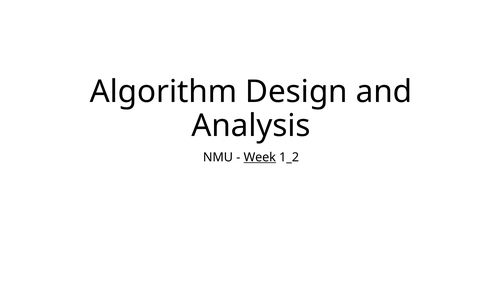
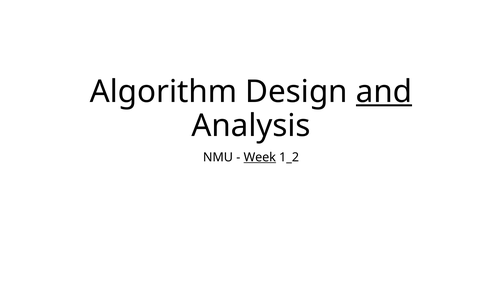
and underline: none -> present
